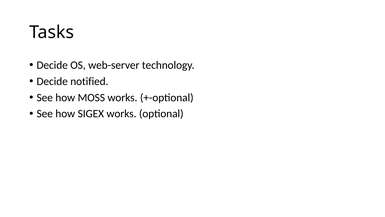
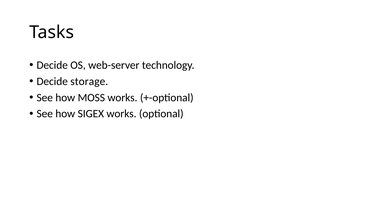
notified: notified -> storage
